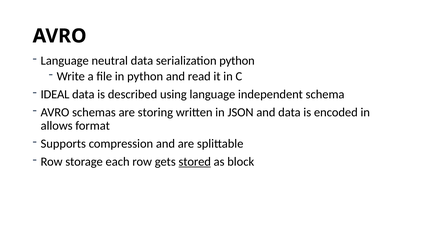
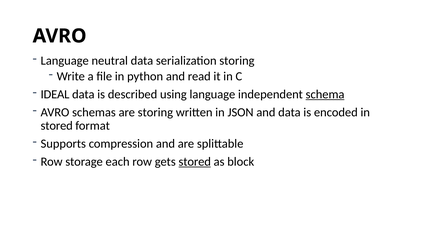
serialization python: python -> storing
schema underline: none -> present
allows at (57, 126): allows -> stored
